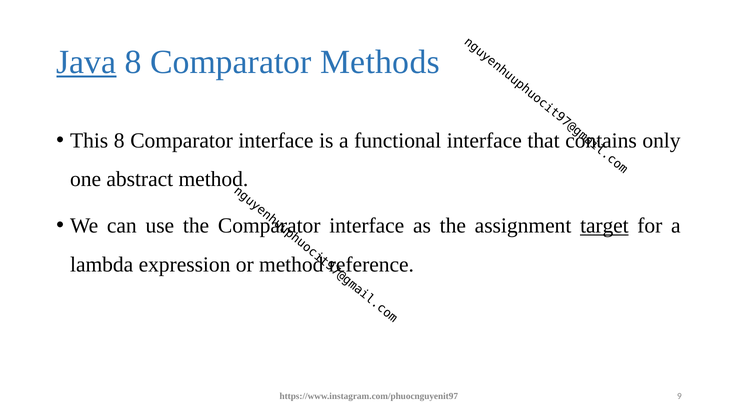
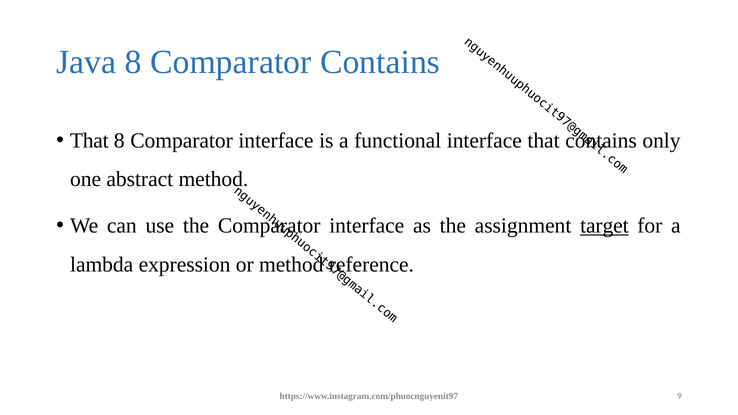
Java underline: present -> none
Comparator Methods: Methods -> Contains
This at (89, 141): This -> That
